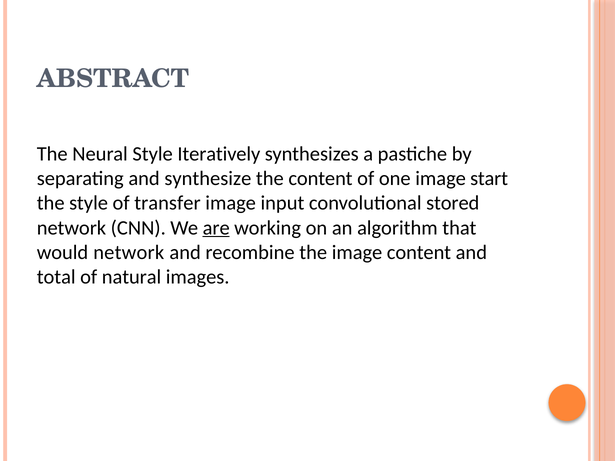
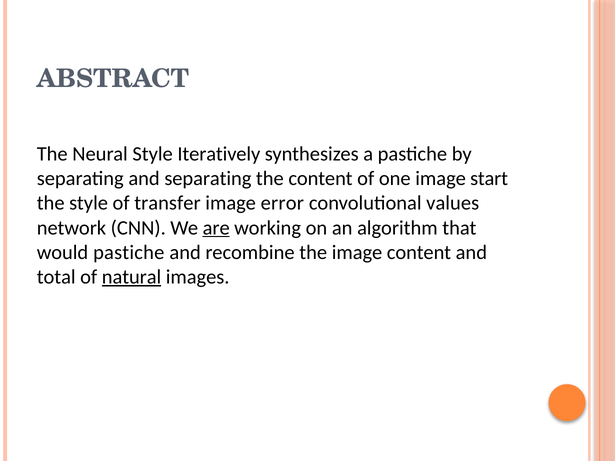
and synthesize: synthesize -> separating
input: input -> error
stored: stored -> values
would network: network -> pastiche
natural underline: none -> present
